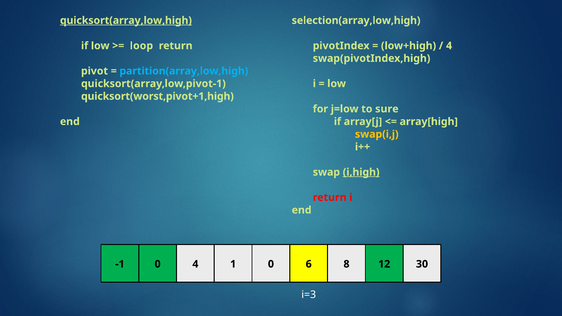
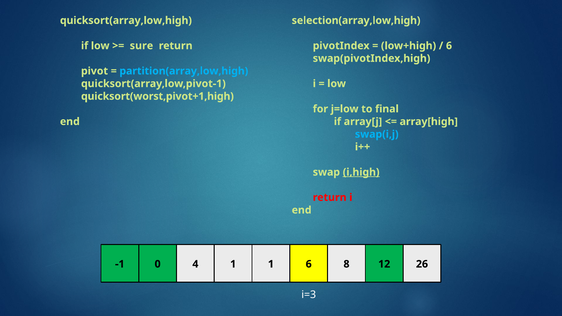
quicksort(array,low,high underline: present -> none
loop: loop -> sure
4 at (449, 46): 4 -> 6
sure: sure -> final
swap(i,j colour: yellow -> light blue
1 0: 0 -> 1
30: 30 -> 26
